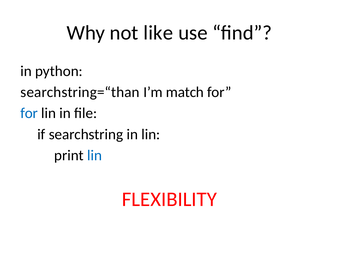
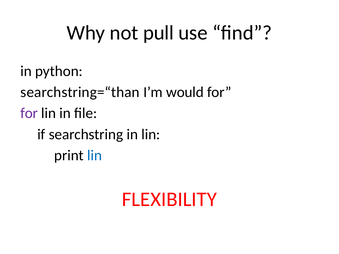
like: like -> pull
match: match -> would
for at (29, 113) colour: blue -> purple
